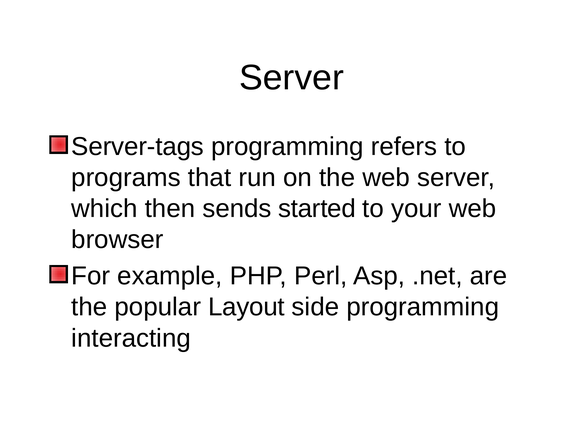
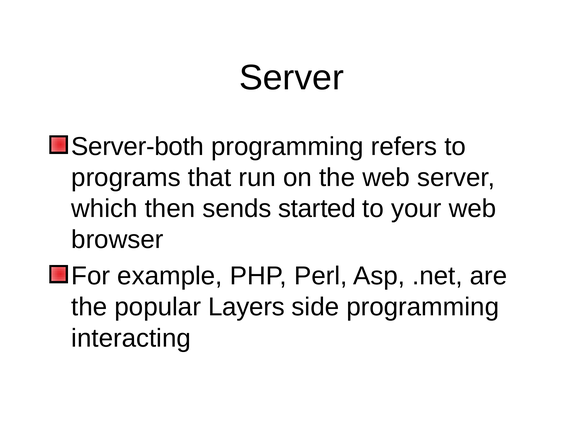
Server-tags: Server-tags -> Server-both
Layout: Layout -> Layers
